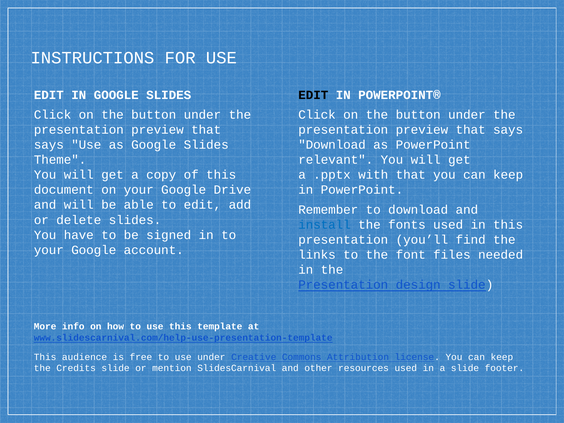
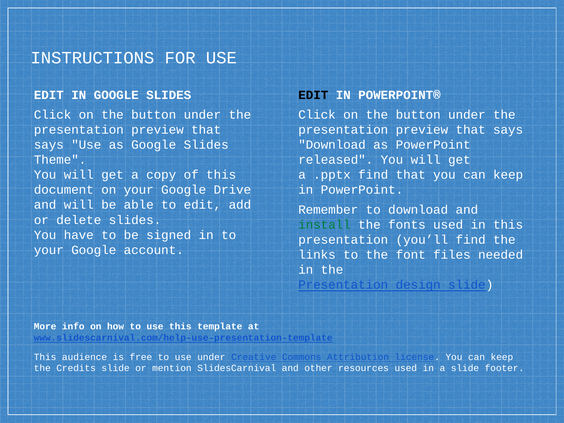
relevant: relevant -> released
.pptx with: with -> find
install colour: blue -> green
